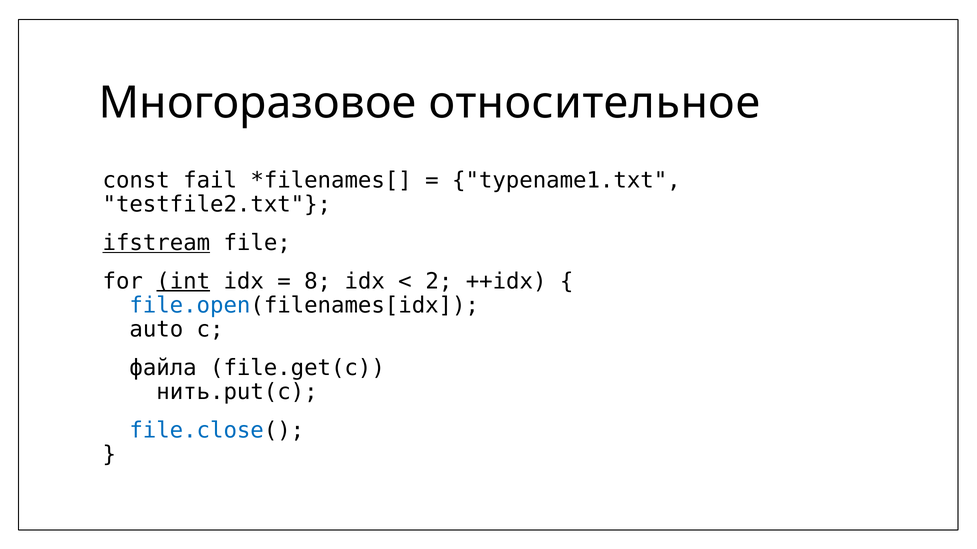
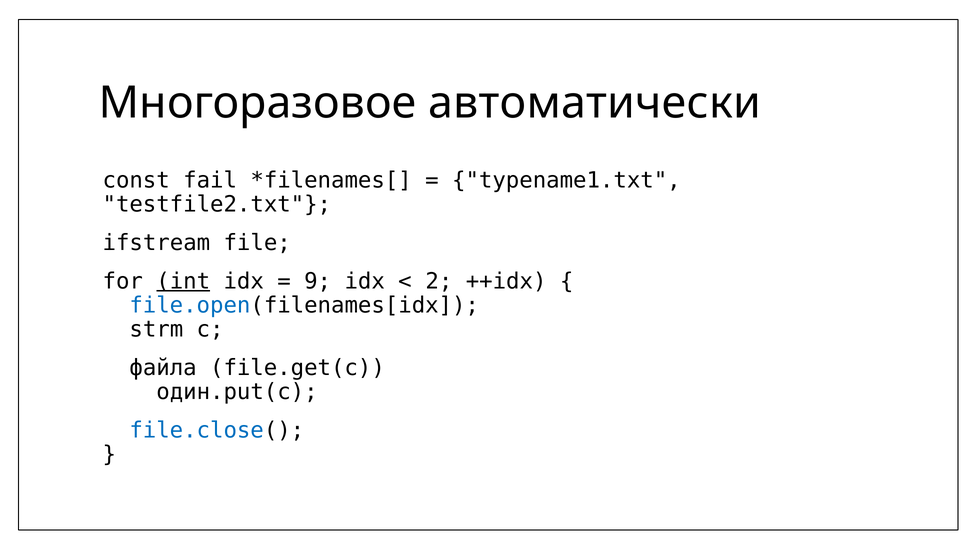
относительное: относительное -> автоматически
ifstream underline: present -> none
8: 8 -> 9
auto: auto -> strm
нить.put(c: нить.put(c -> один.put(c
